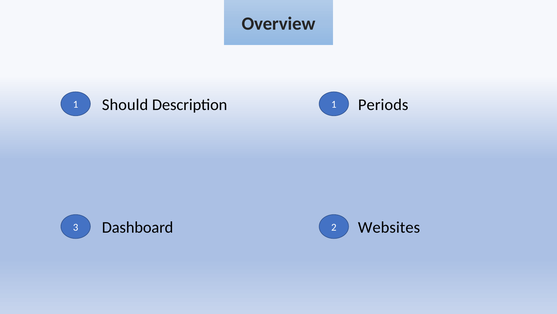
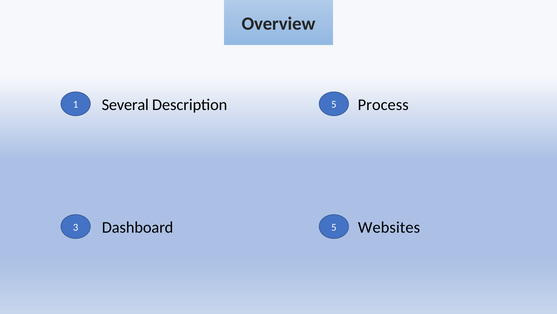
Should: Should -> Several
Periods: Periods -> Process
1 1: 1 -> 5
3 2: 2 -> 5
